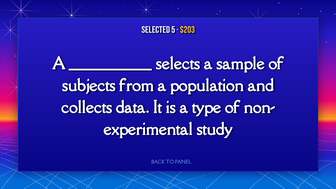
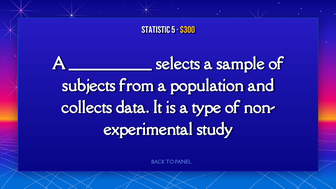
SELECTED: SELECTED -> STATISTIC
$203: $203 -> $300
